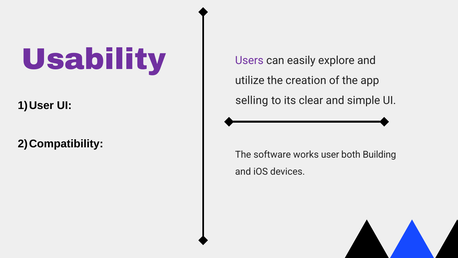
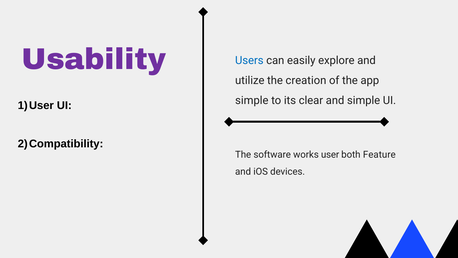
Users colour: purple -> blue
selling at (252, 100): selling -> simple
Building: Building -> Feature
